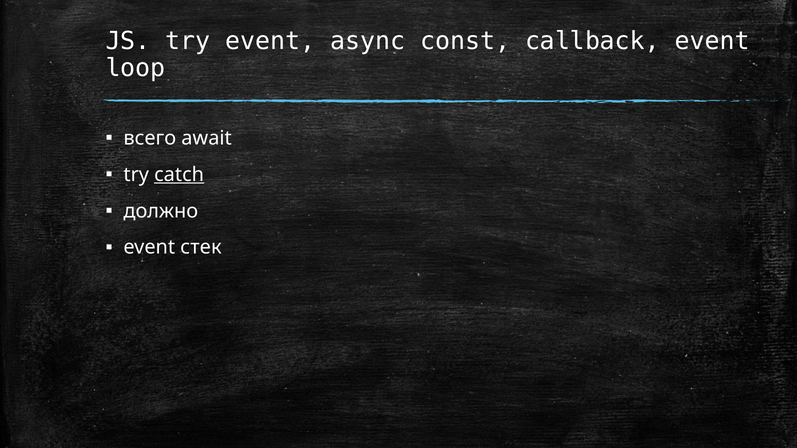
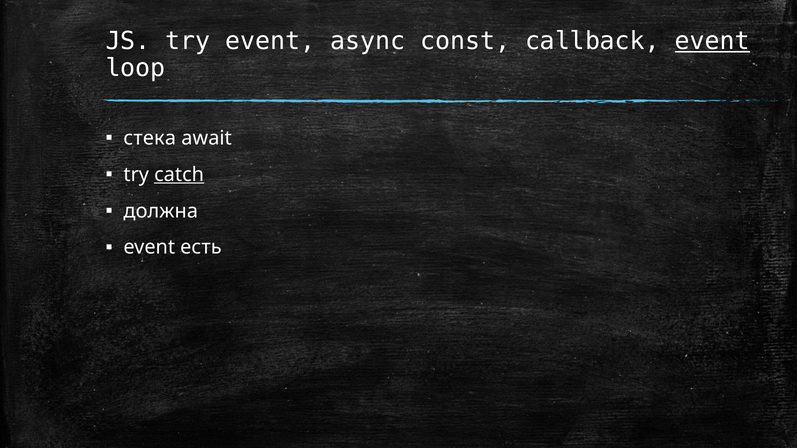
event at (712, 41) underline: none -> present
всего: всего -> стека
должно: должно -> должна
стек: стек -> есть
